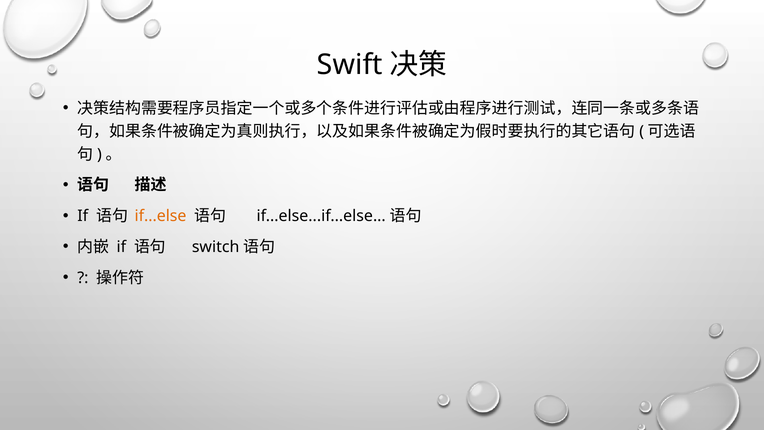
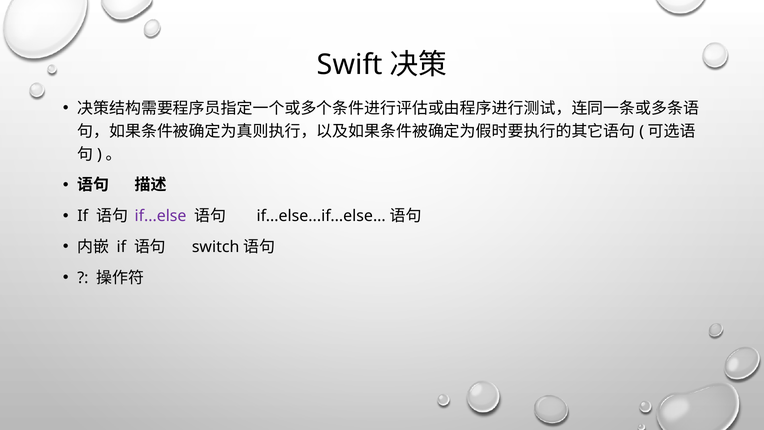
if...else colour: orange -> purple
